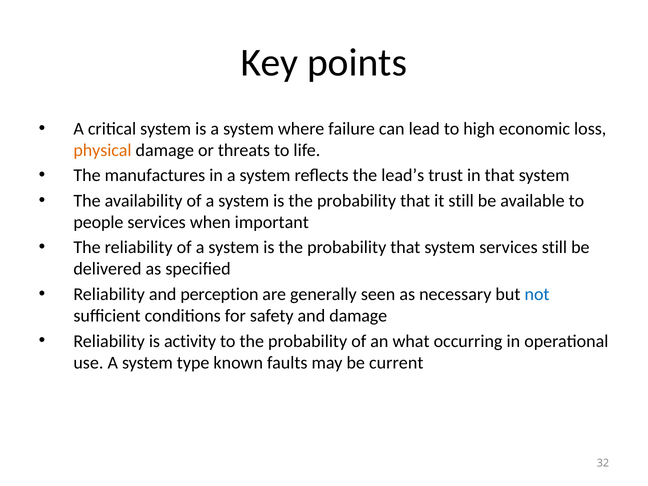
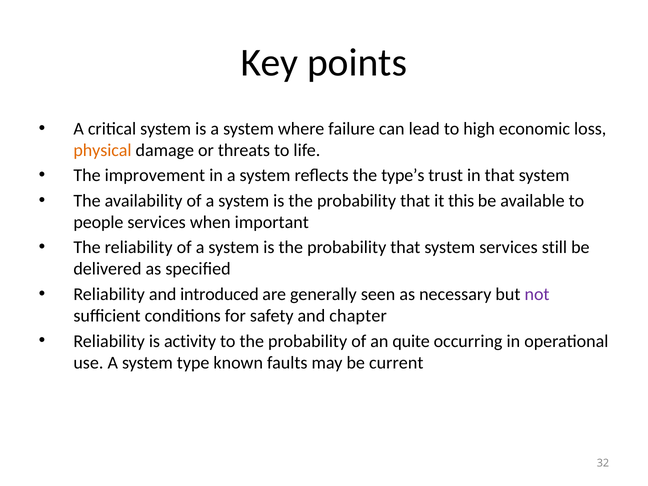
manufactures: manufactures -> improvement
lead’s: lead’s -> type’s
it still: still -> this
perception: perception -> introduced
not colour: blue -> purple
and damage: damage -> chapter
what: what -> quite
